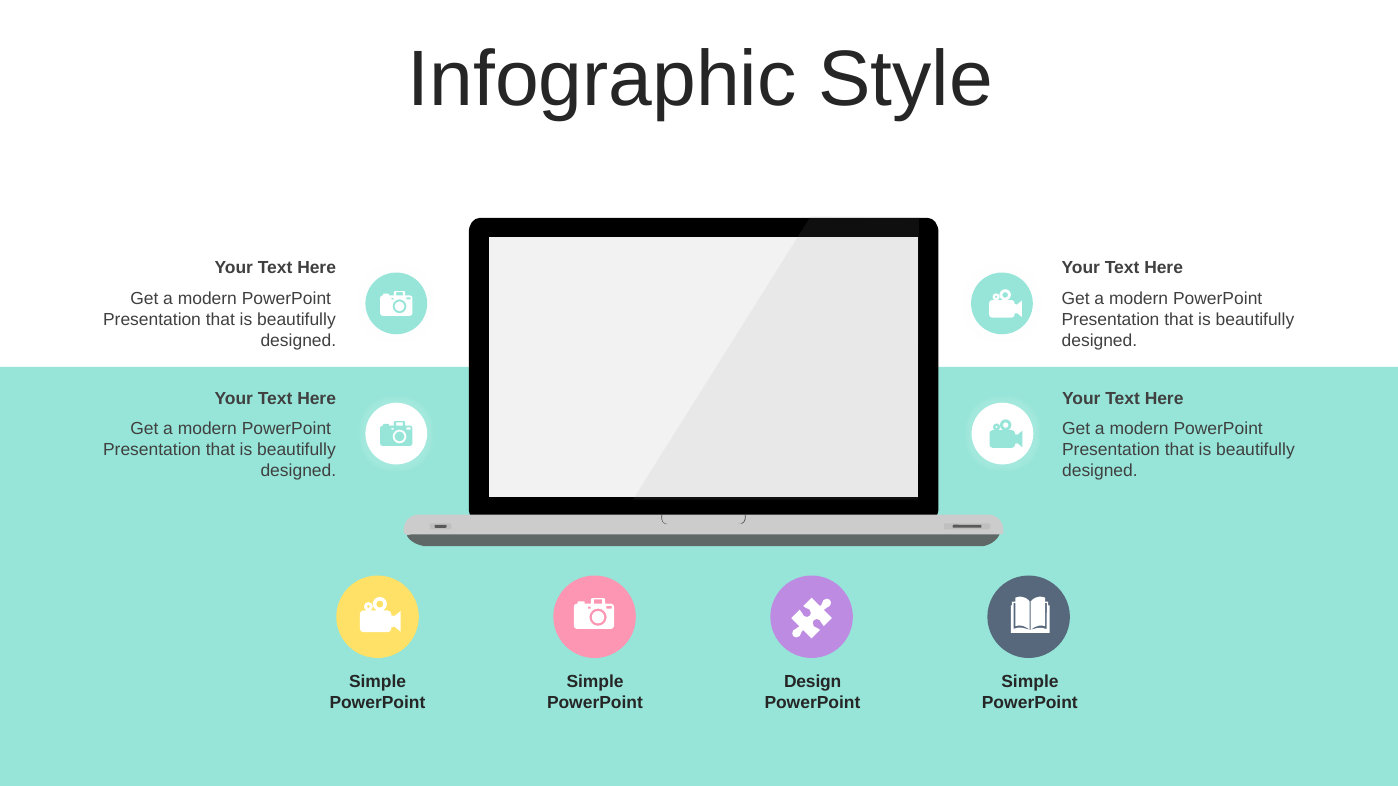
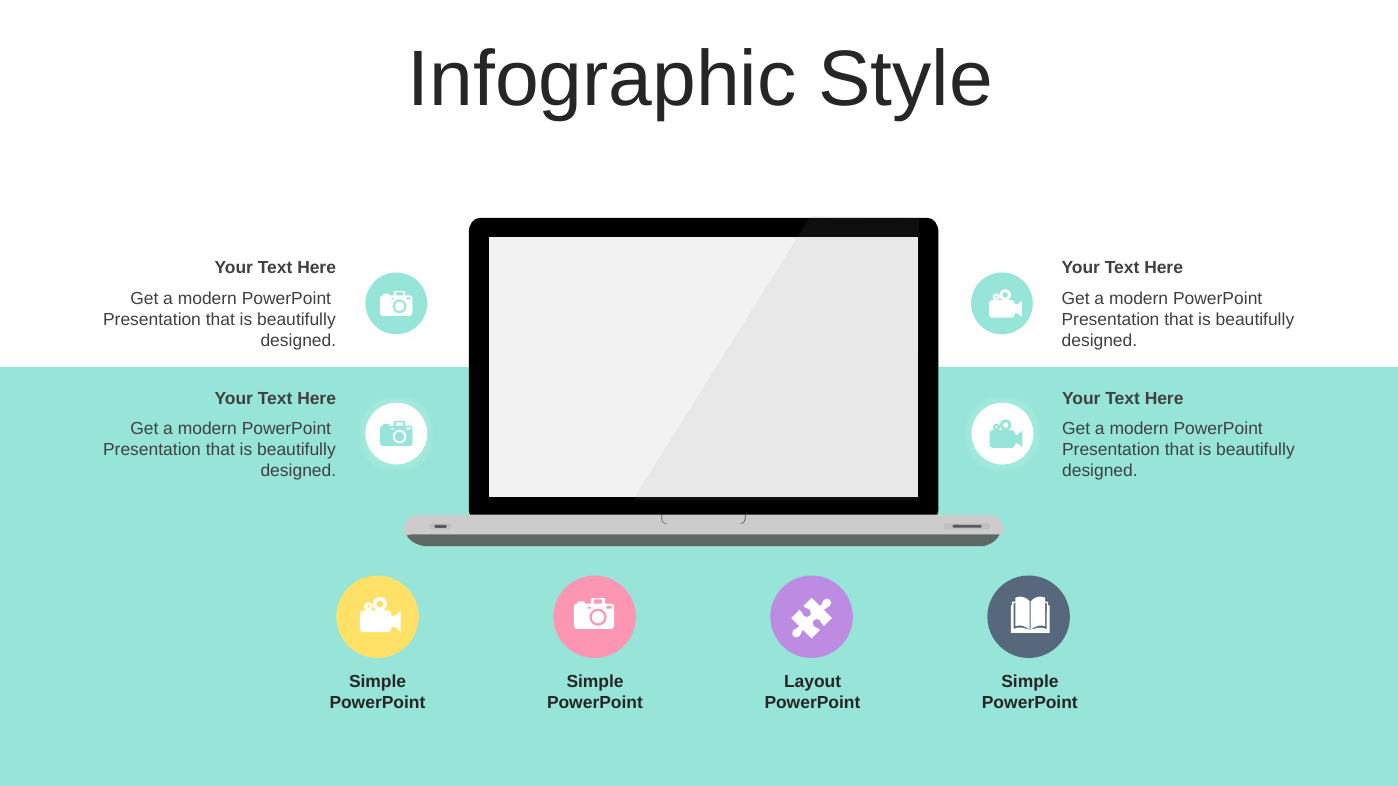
Design: Design -> Layout
